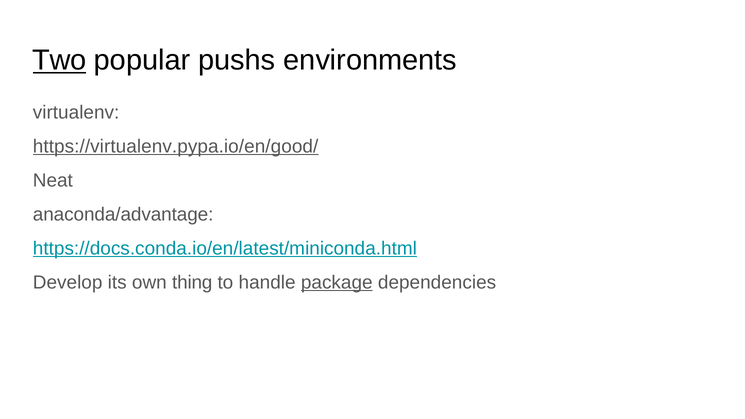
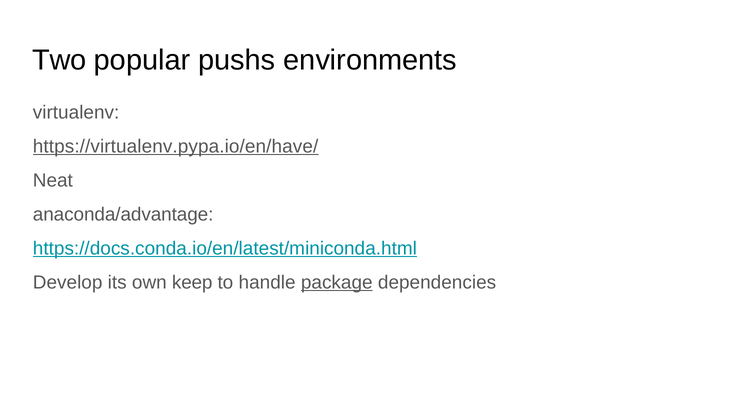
Two underline: present -> none
https://virtualenv.pypa.io/en/good/: https://virtualenv.pypa.io/en/good/ -> https://virtualenv.pypa.io/en/have/
thing: thing -> keep
